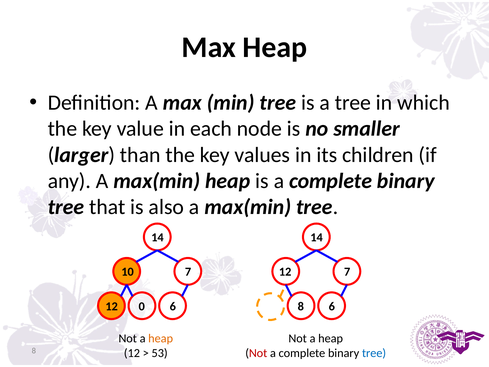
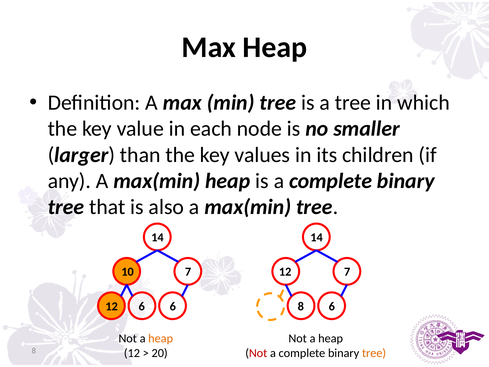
12 0: 0 -> 6
53: 53 -> 20
tree at (374, 353) colour: blue -> orange
